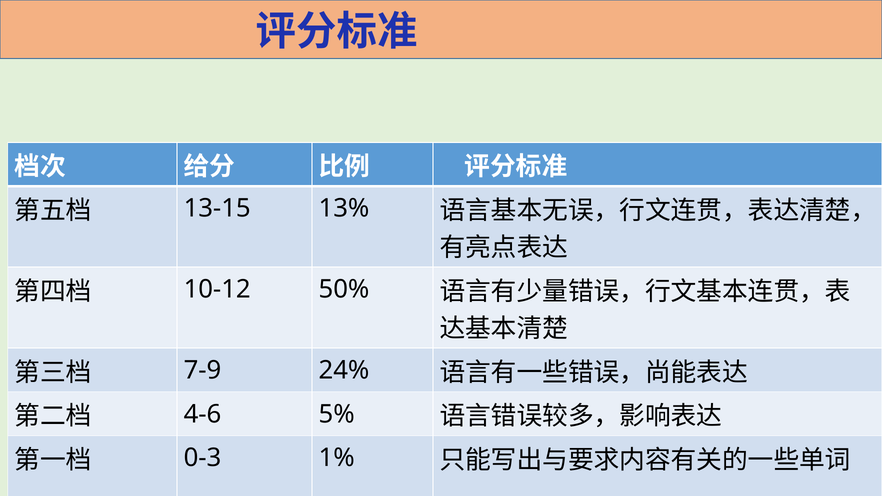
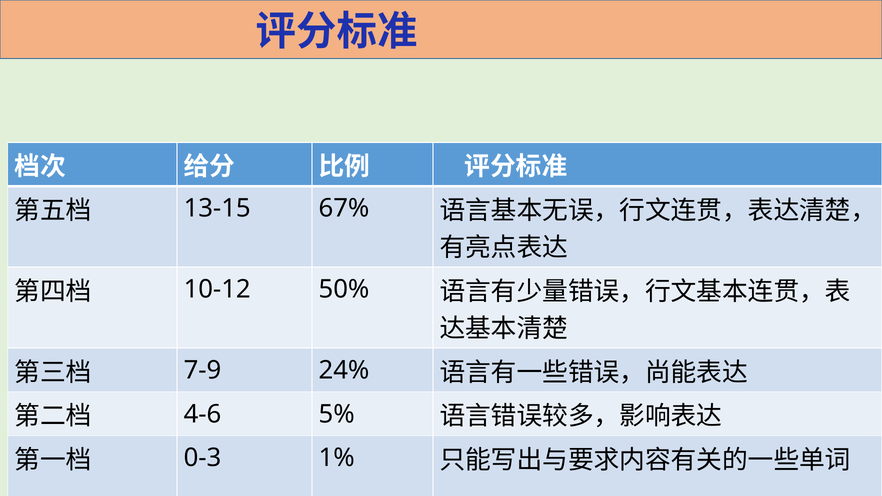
13%: 13% -> 67%
